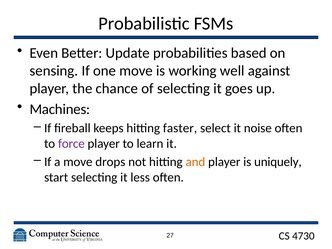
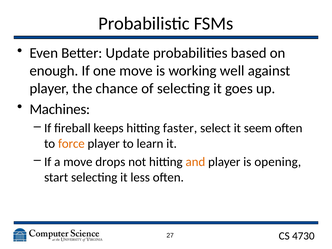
sensing: sensing -> enough
noise: noise -> seem
force colour: purple -> orange
uniquely: uniquely -> opening
